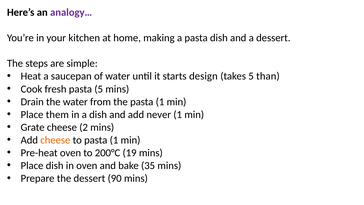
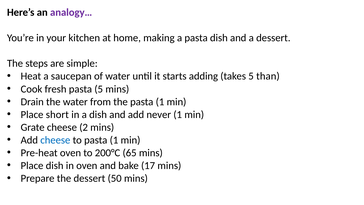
design: design -> adding
them: them -> short
cheese at (55, 140) colour: orange -> blue
19: 19 -> 65
35: 35 -> 17
90: 90 -> 50
